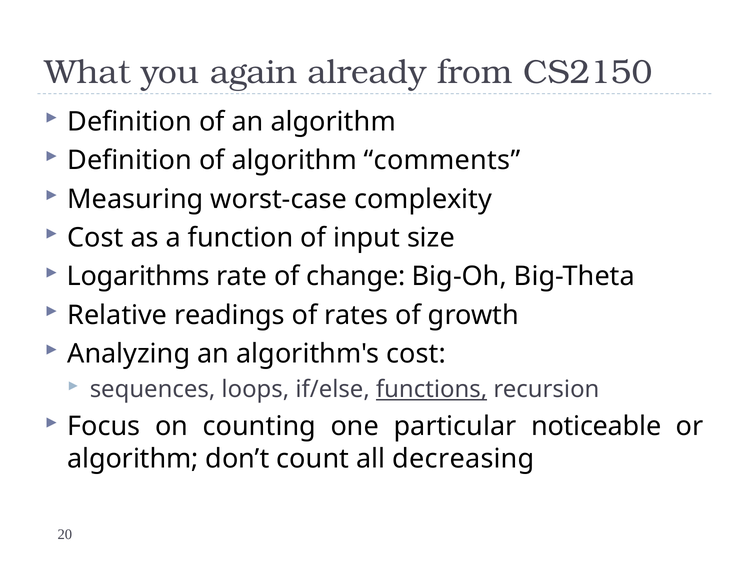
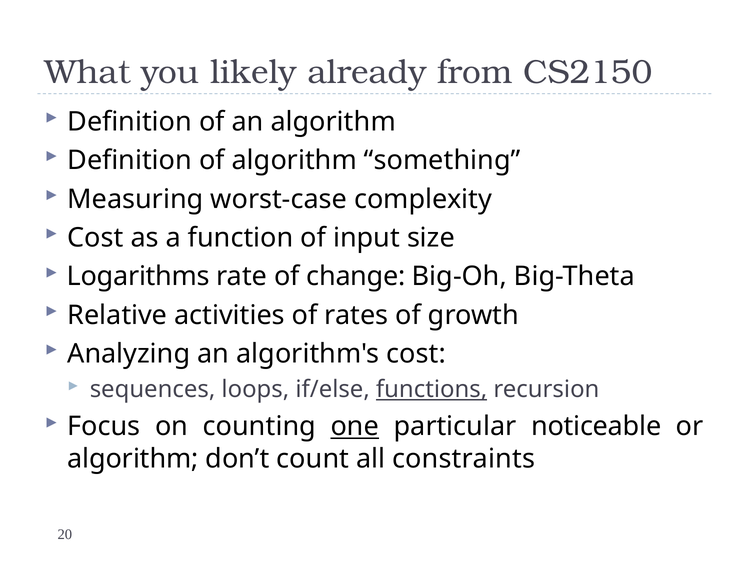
again: again -> likely
comments: comments -> something
readings: readings -> activities
one underline: none -> present
decreasing: decreasing -> constraints
